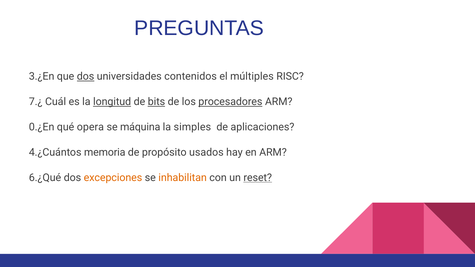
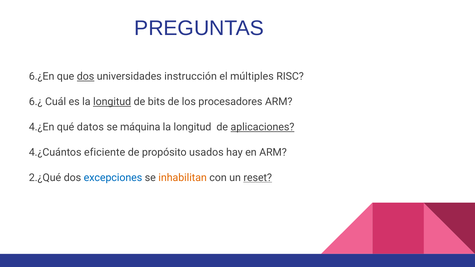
3.¿En: 3.¿En -> 6.¿En
contenidos: contenidos -> instrucción
7.¿: 7.¿ -> 6.¿
bits underline: present -> none
procesadores underline: present -> none
0.¿En: 0.¿En -> 4.¿En
opera: opera -> datos
simples at (192, 127): simples -> longitud
aplicaciones underline: none -> present
memoria: memoria -> eficiente
6.¿Qué: 6.¿Qué -> 2.¿Qué
excepciones colour: orange -> blue
